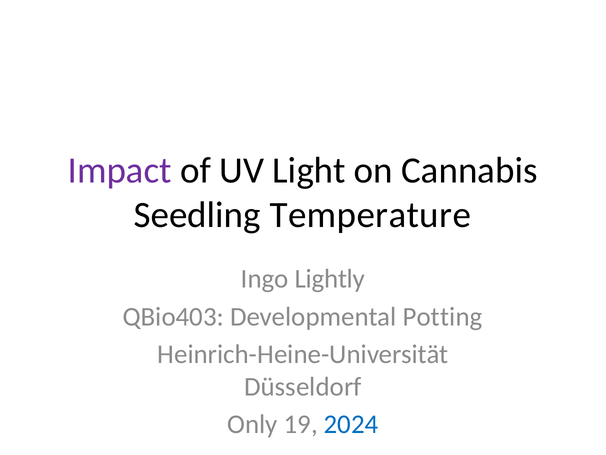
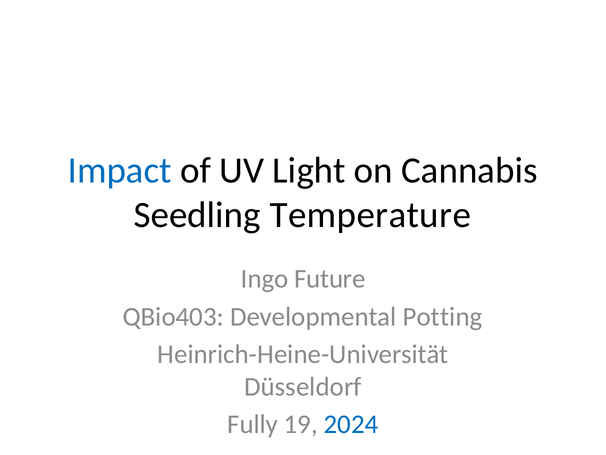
Impact colour: purple -> blue
Lightly: Lightly -> Future
Only: Only -> Fully
